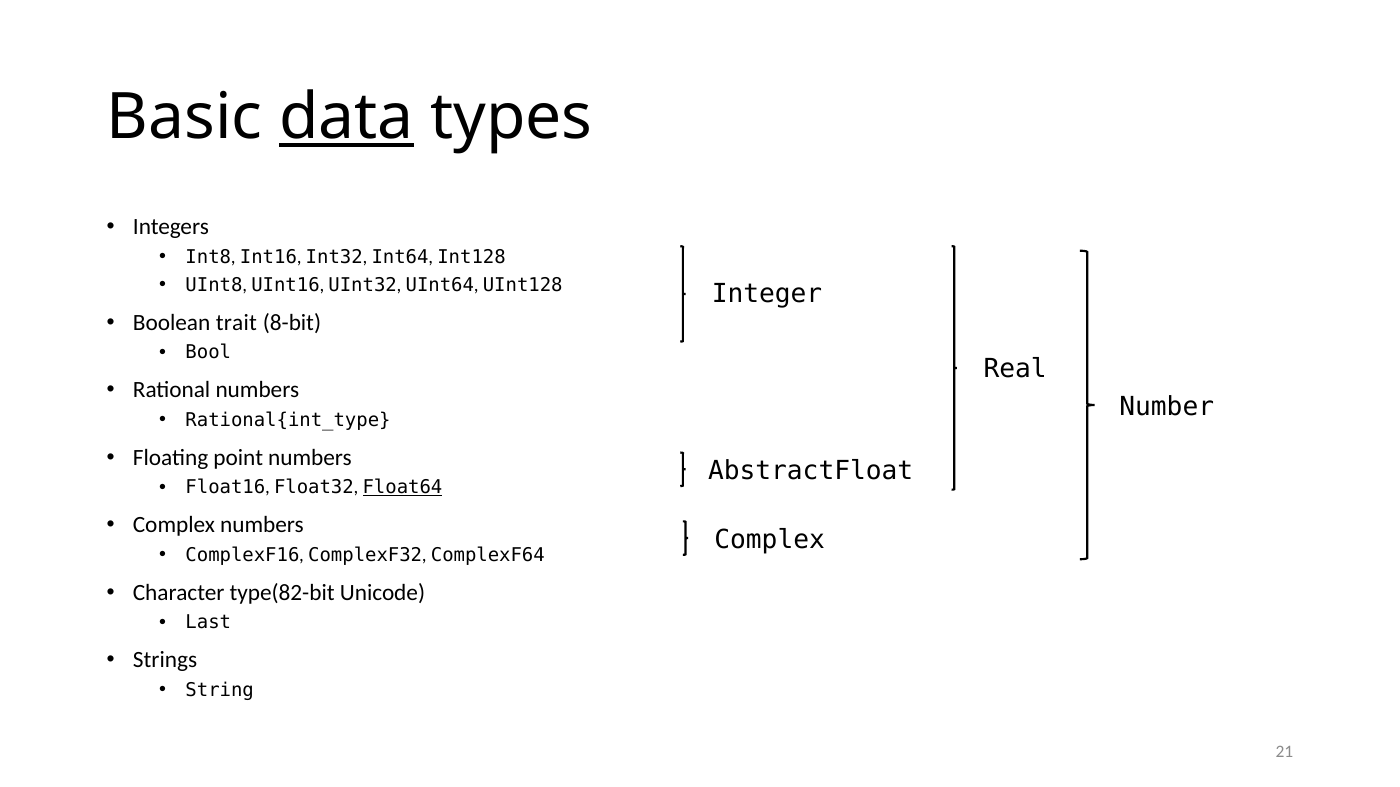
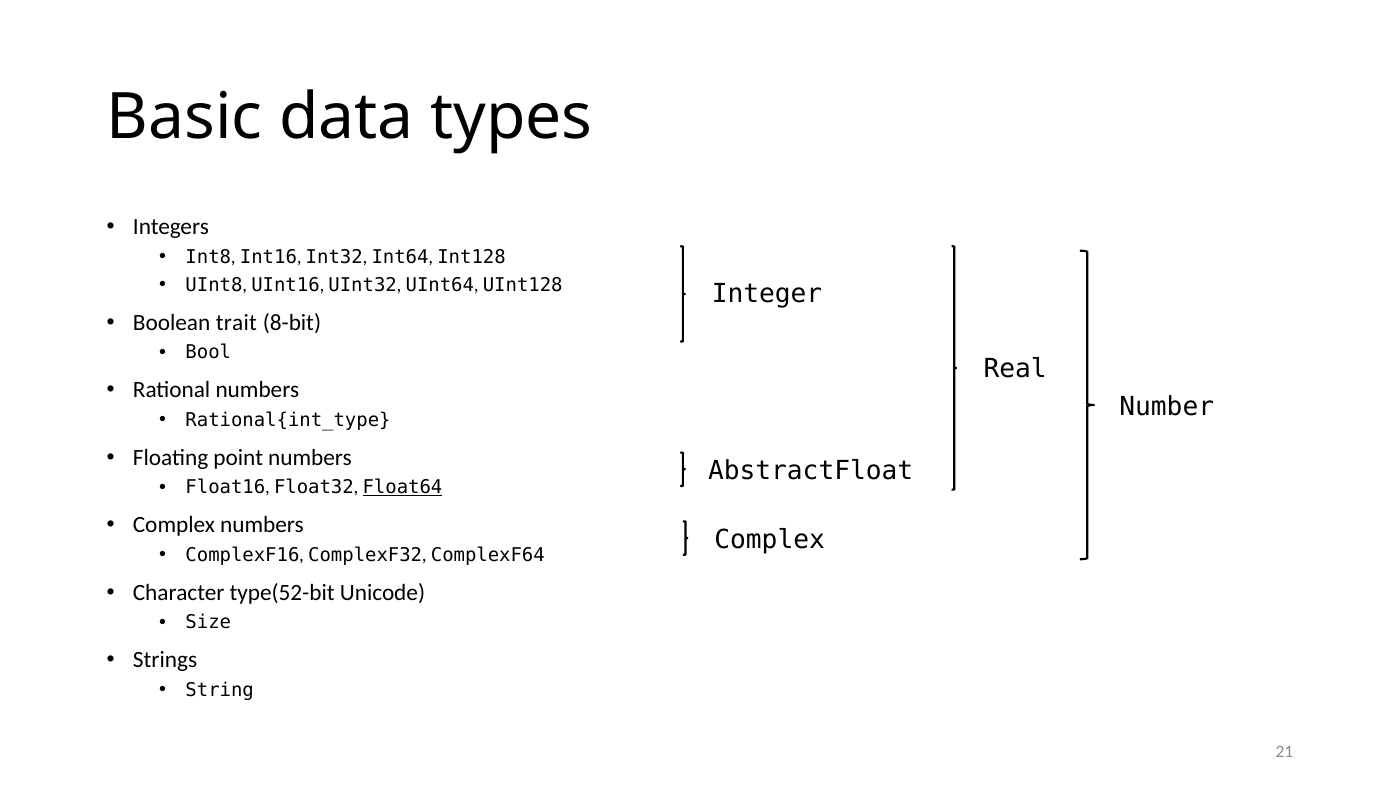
data underline: present -> none
type(82-bit: type(82-bit -> type(52-bit
Last: Last -> Size
